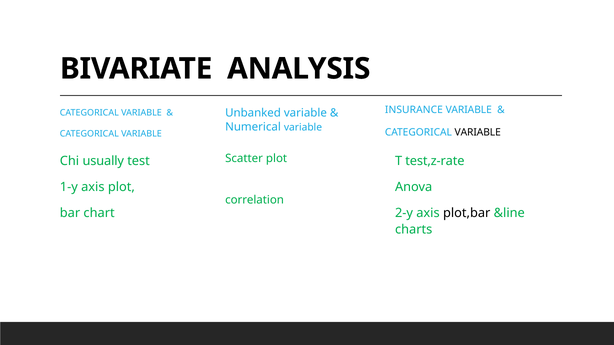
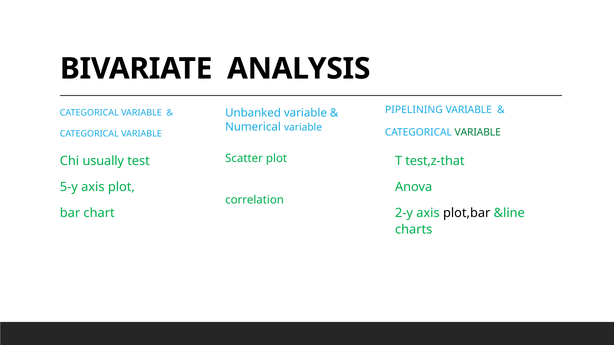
INSURANCE: INSURANCE -> PIPELINING
VARIABLE at (478, 132) colour: black -> green
test,z-rate: test,z-rate -> test,z-that
1-y: 1-y -> 5-y
